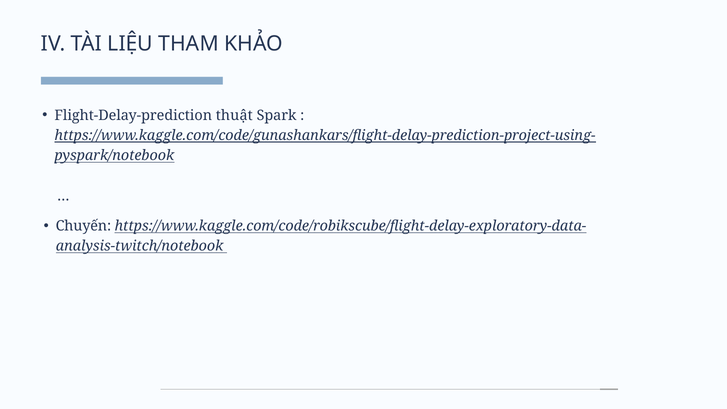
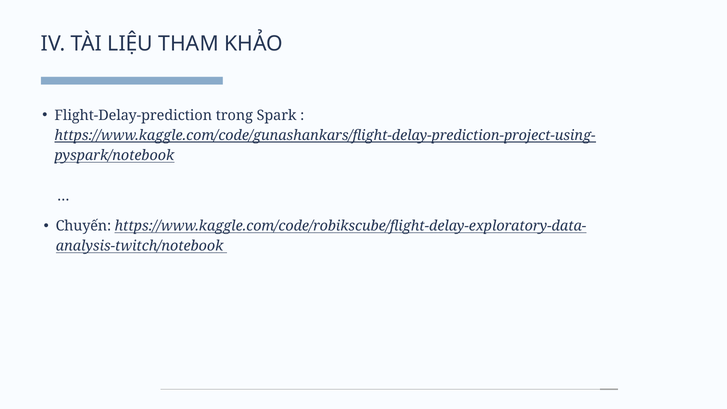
thuật: thuật -> trong
